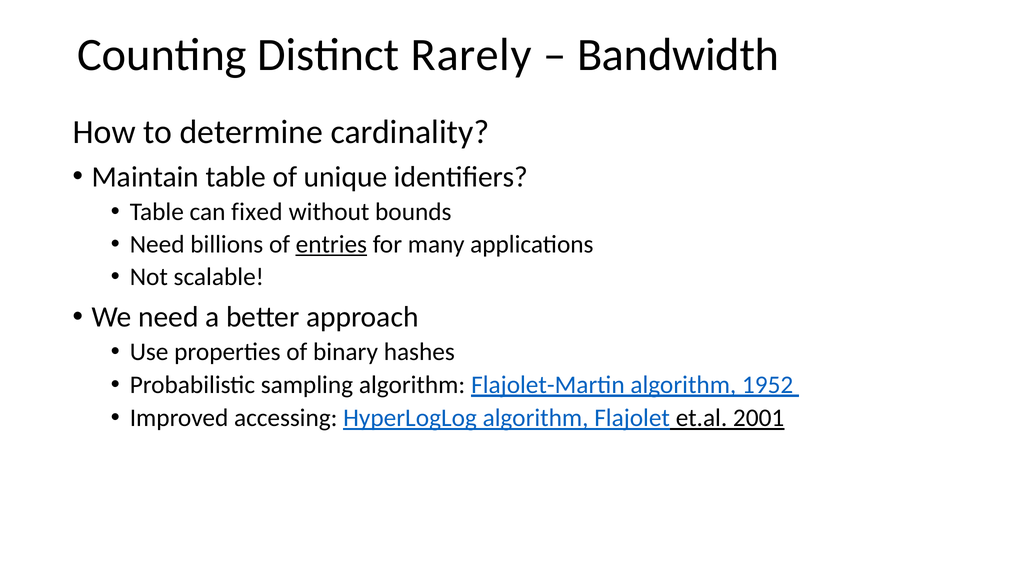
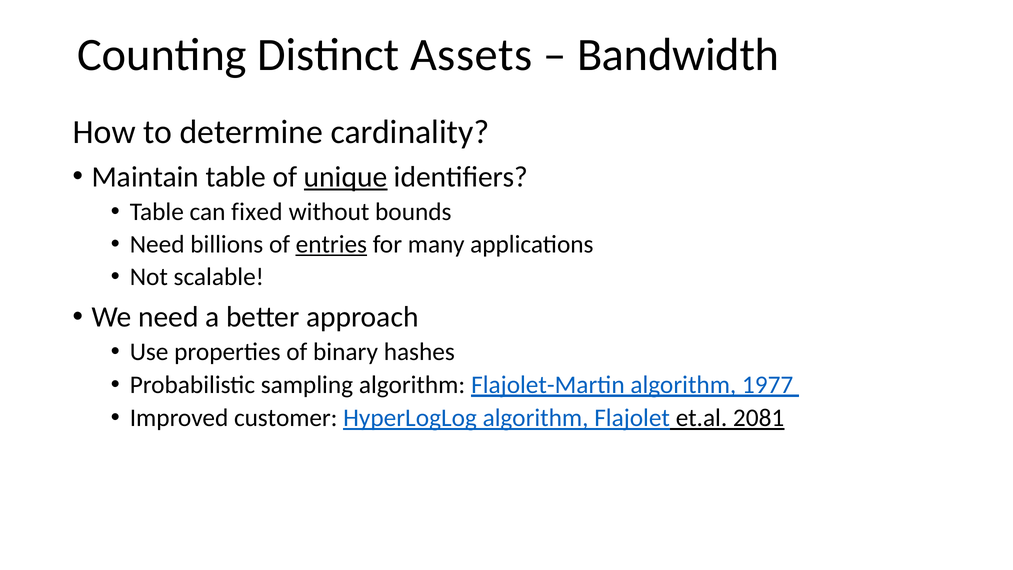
Rarely: Rarely -> Assets
unique underline: none -> present
1952: 1952 -> 1977
accessing: accessing -> customer
2001: 2001 -> 2081
